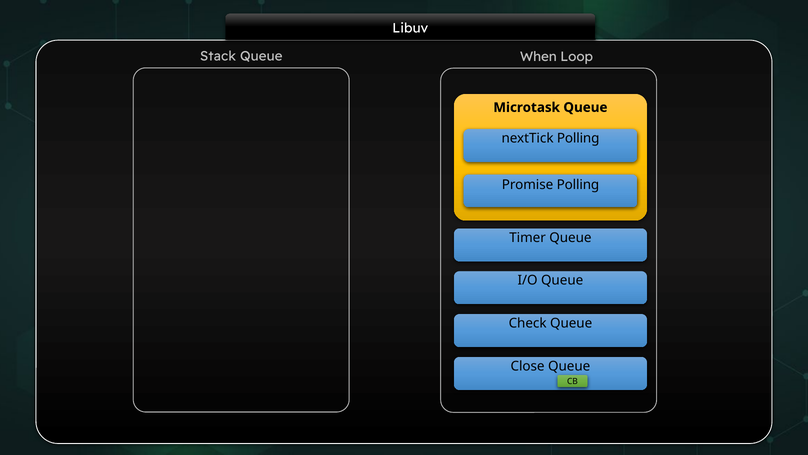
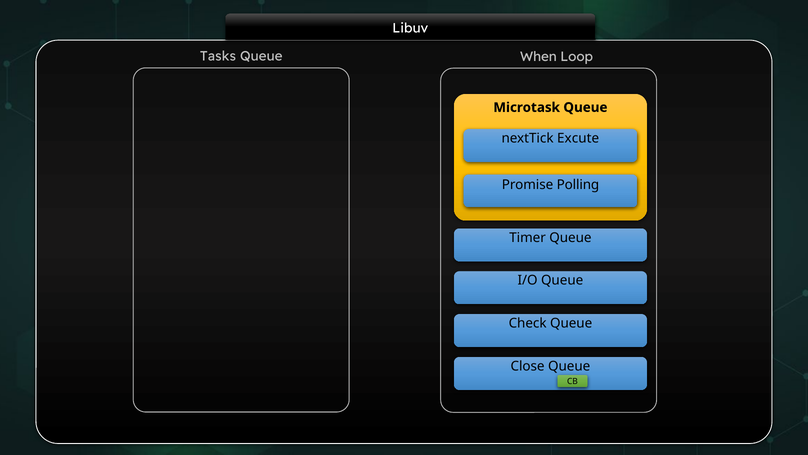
Stack: Stack -> Tasks
nextTick Polling: Polling -> Excute
